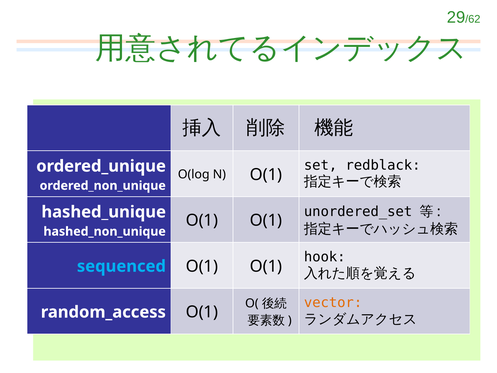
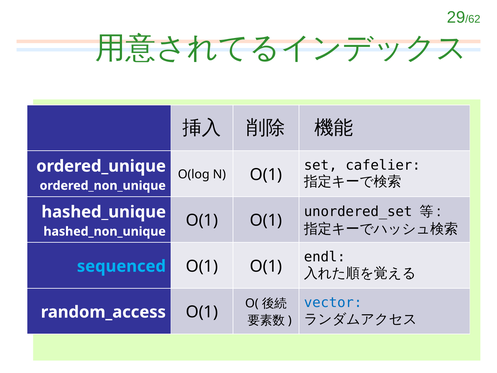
redblack: redblack -> cafelier
hook: hook -> endl
vector colour: orange -> blue
